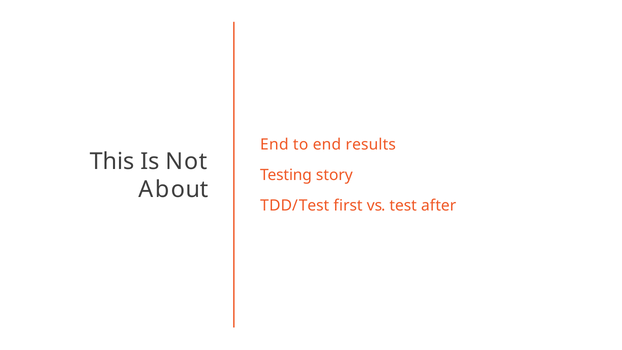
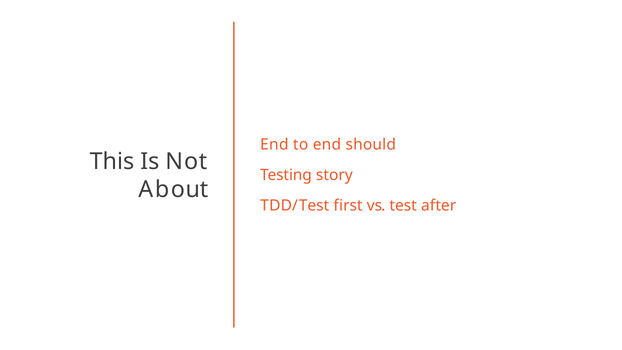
results: results -> should
